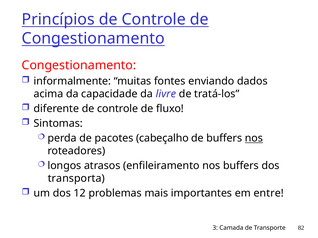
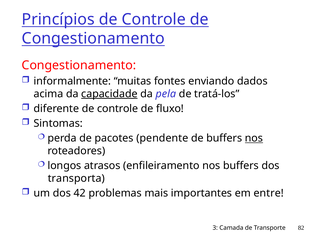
capacidade underline: none -> present
livre: livre -> pela
cabeçalho: cabeçalho -> pendente
12: 12 -> 42
